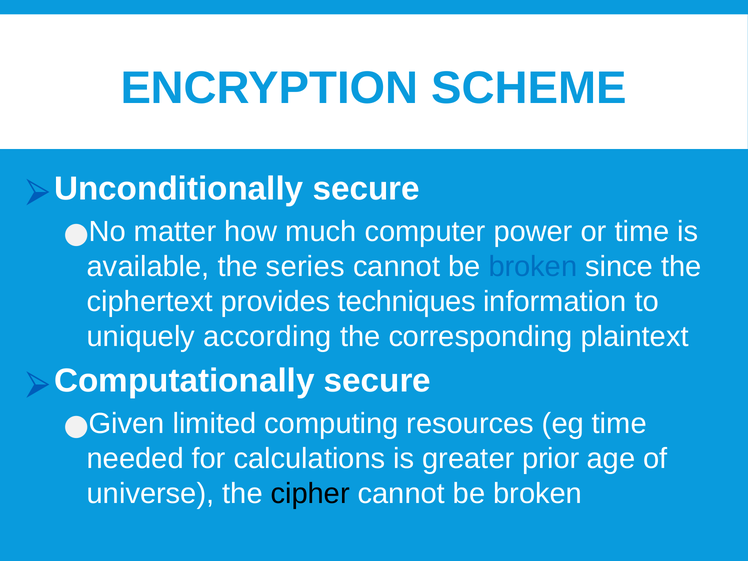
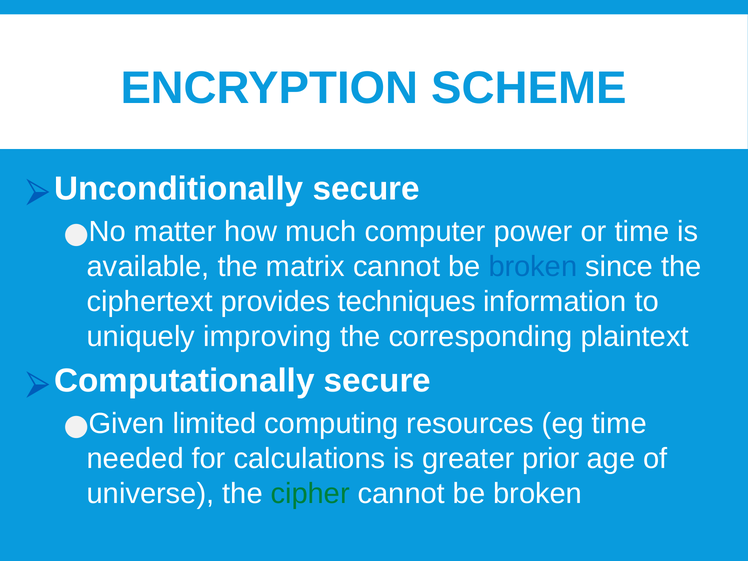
series: series -> matrix
according: according -> improving
cipher colour: black -> green
